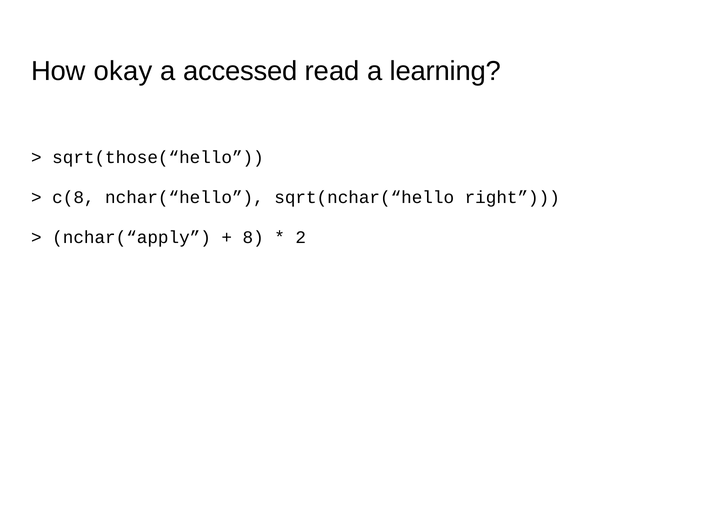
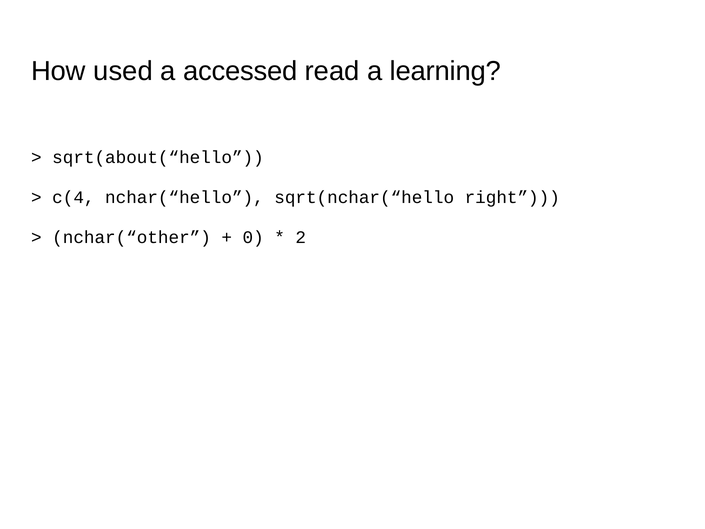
okay: okay -> used
sqrt(those(“hello: sqrt(those(“hello -> sqrt(about(“hello
c(8: c(8 -> c(4
nchar(“apply: nchar(“apply -> nchar(“other
8: 8 -> 0
